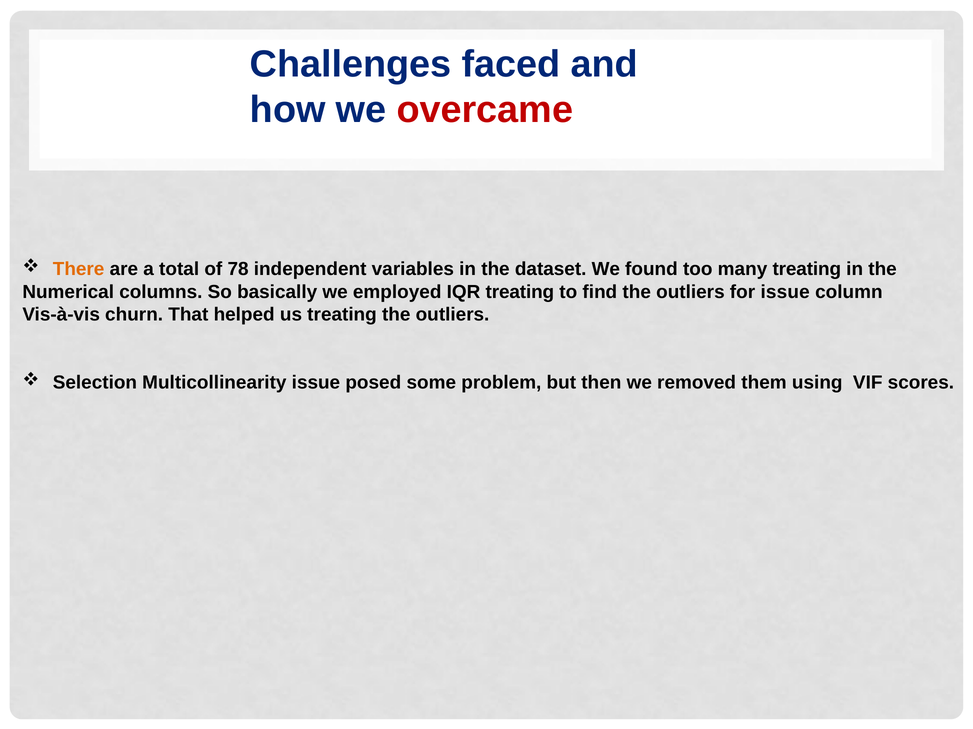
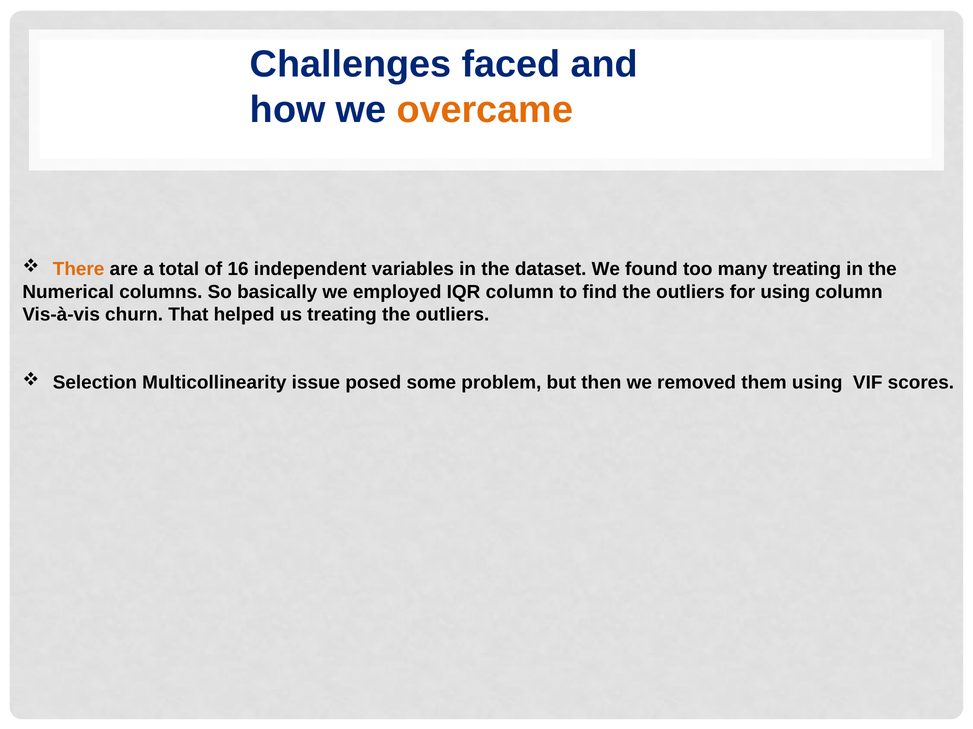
overcame colour: red -> orange
78: 78 -> 16
IQR treating: treating -> column
for issue: issue -> using
